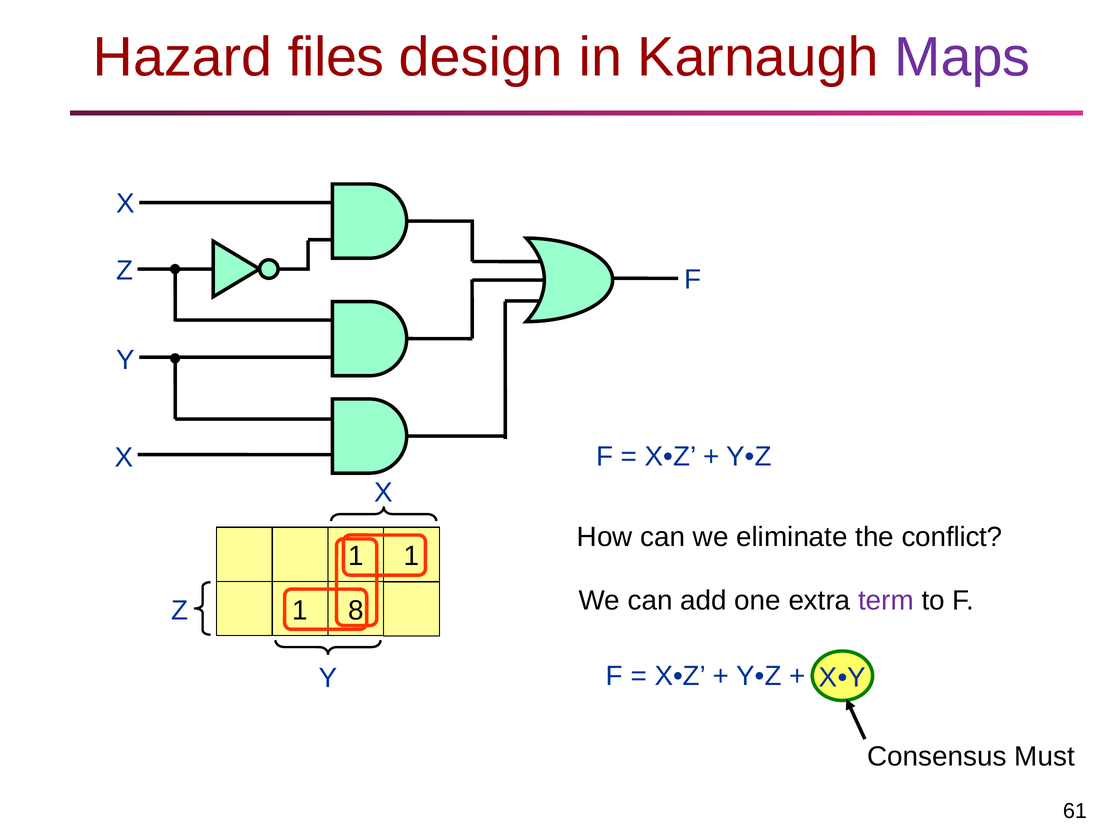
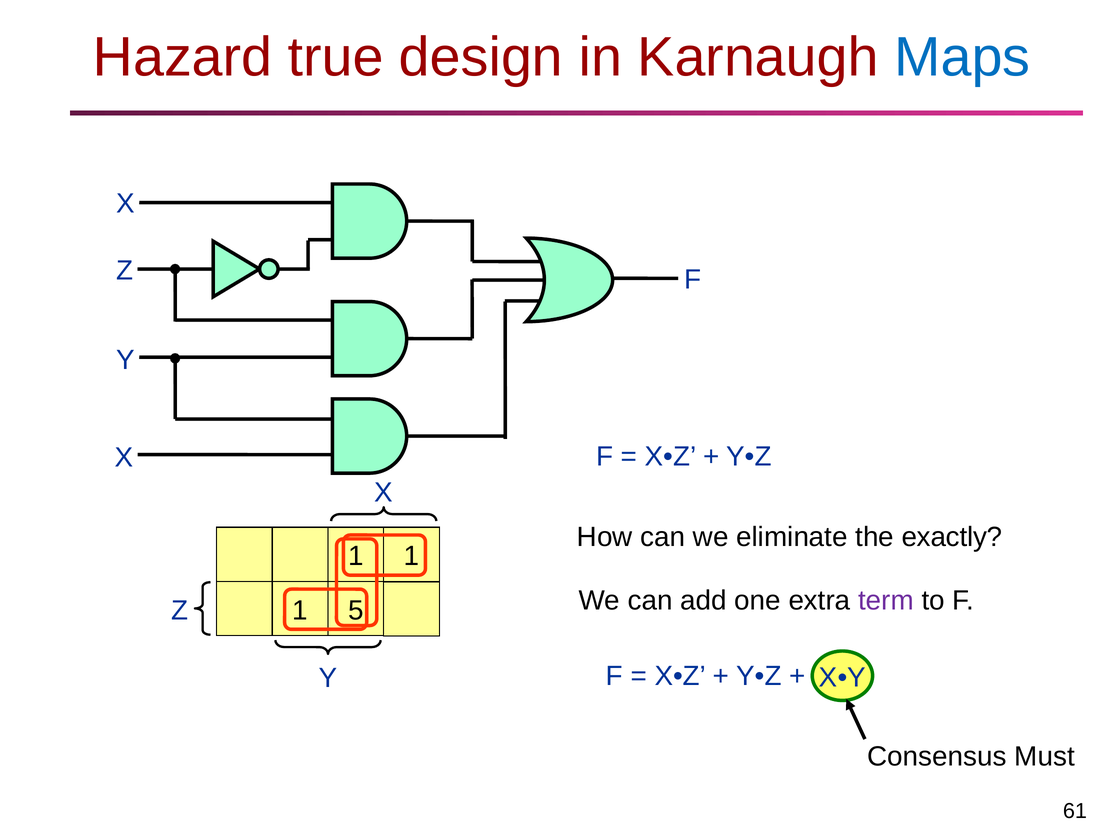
files: files -> true
Maps colour: purple -> blue
conflict: conflict -> exactly
8: 8 -> 5
